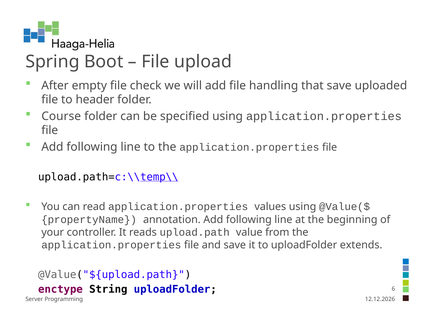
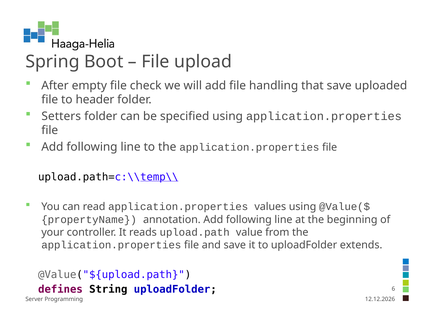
Course: Course -> Setters
enctype: enctype -> defines
